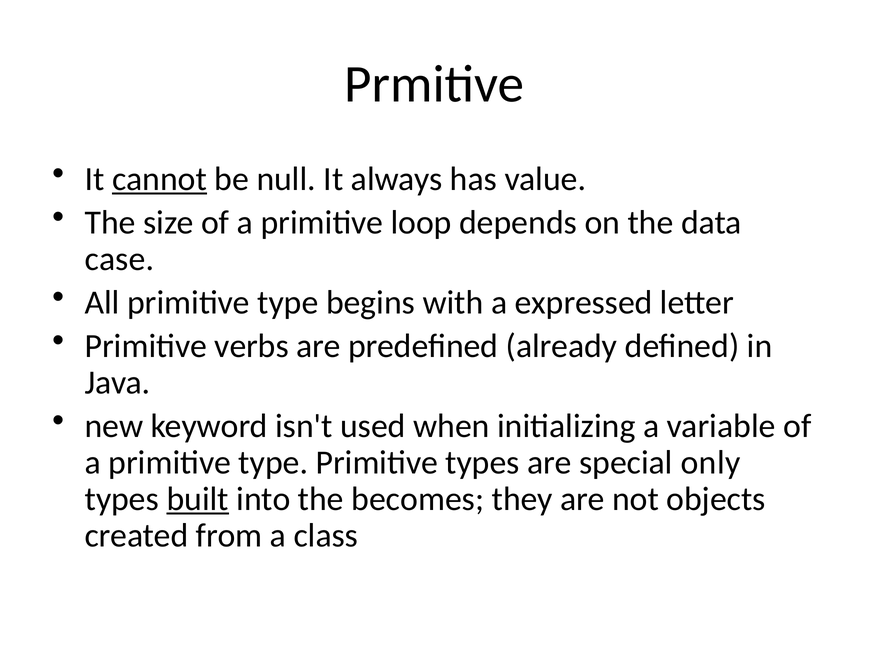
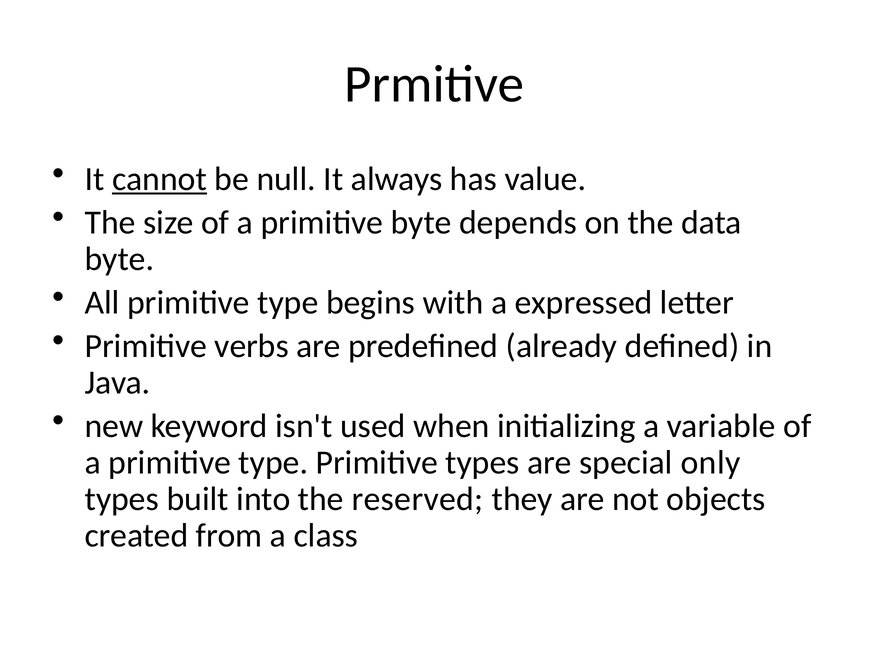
primitive loop: loop -> byte
case at (119, 259): case -> byte
built underline: present -> none
becomes: becomes -> reserved
